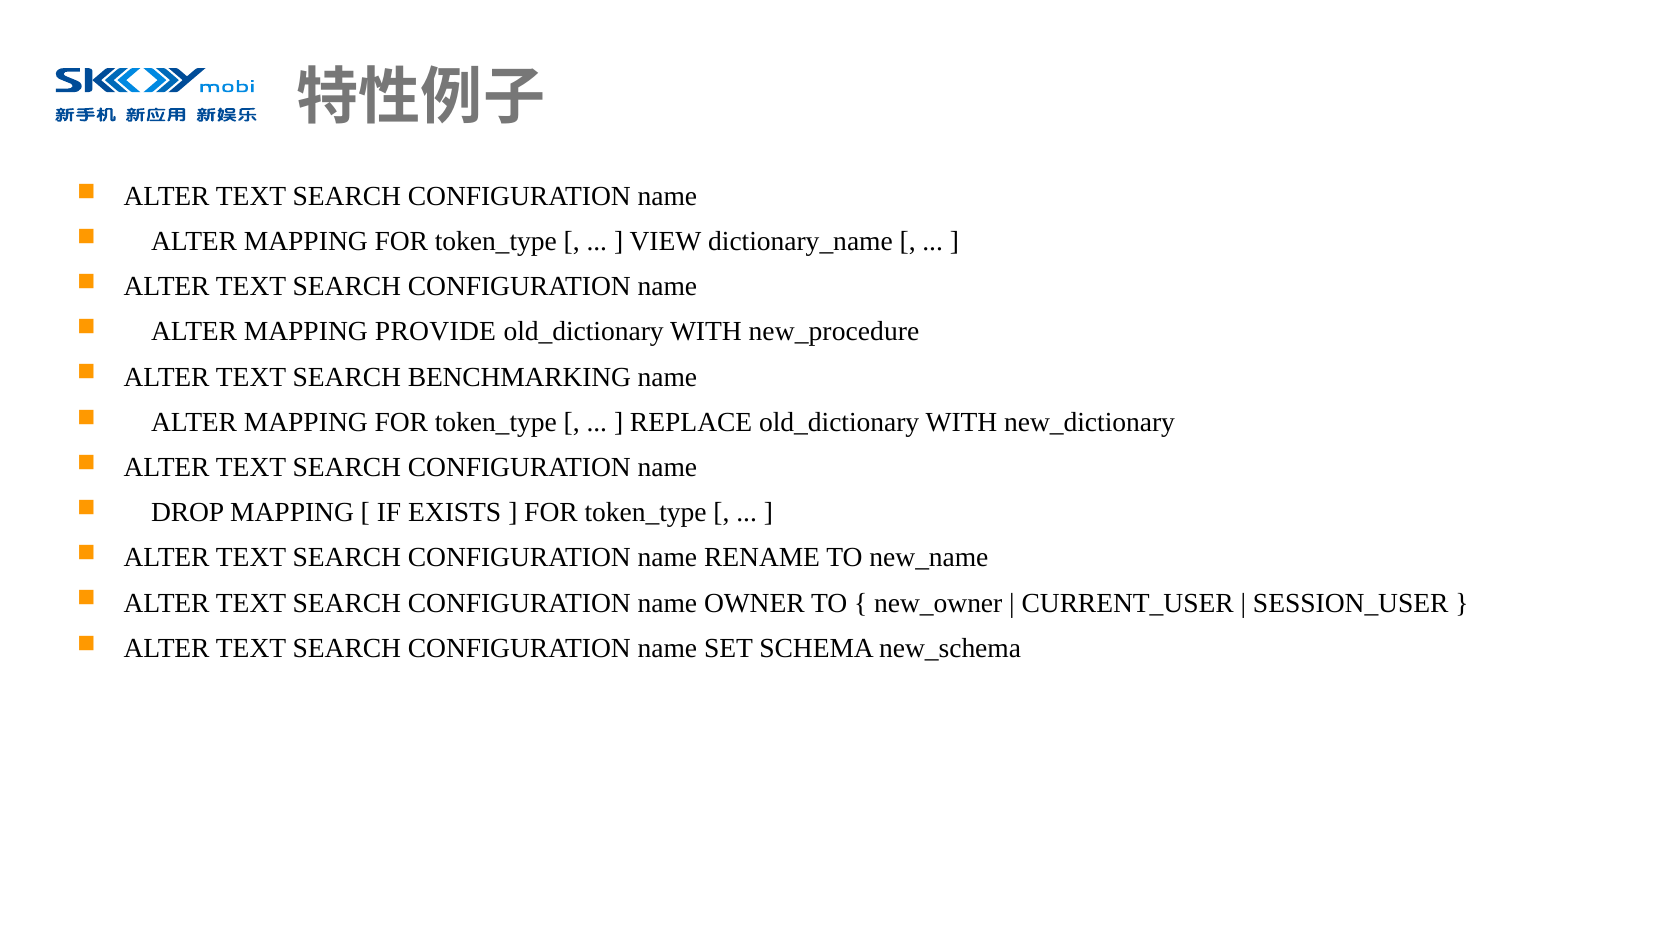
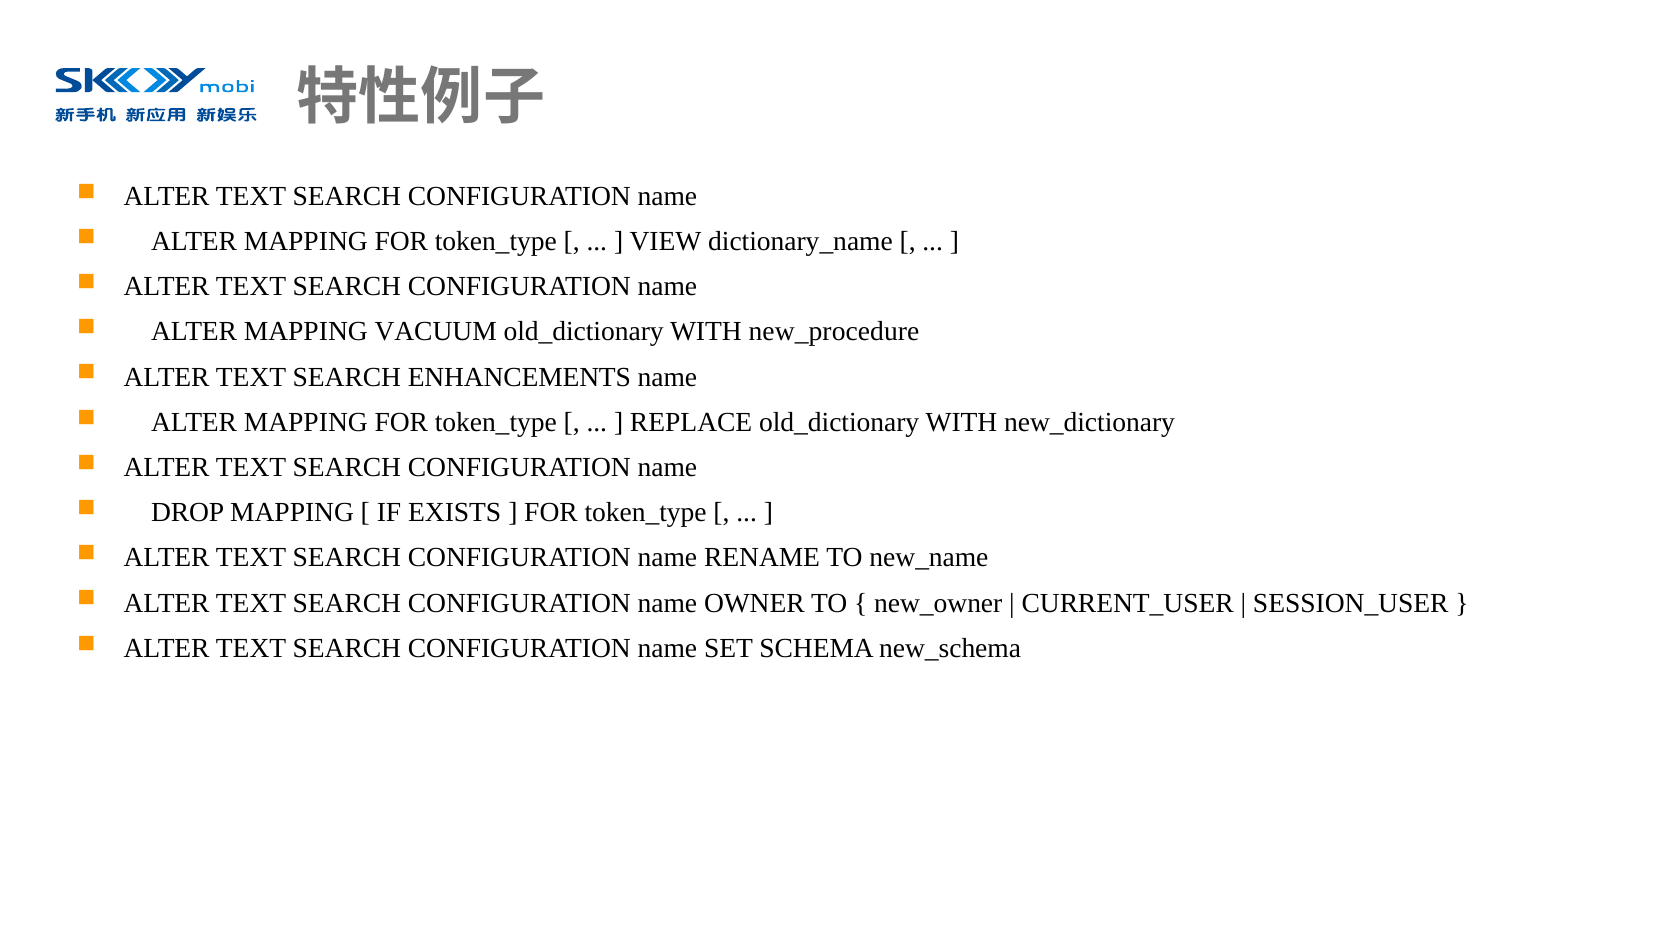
PROVIDE: PROVIDE -> VACUUM
BENCHMARKING: BENCHMARKING -> ENHANCEMENTS
